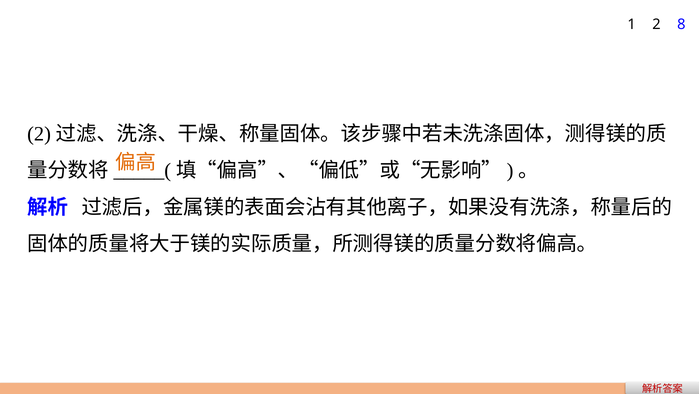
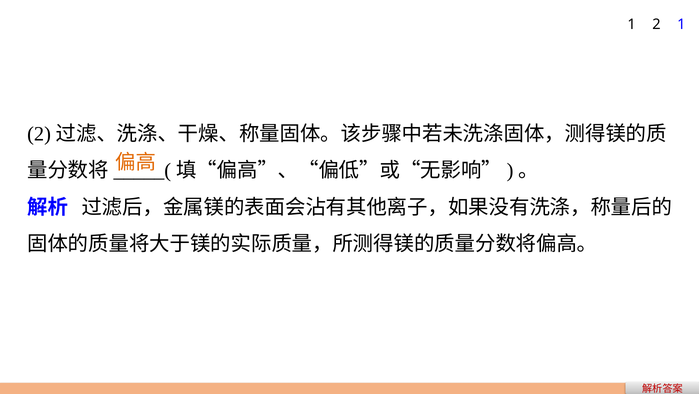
2 8: 8 -> 1
